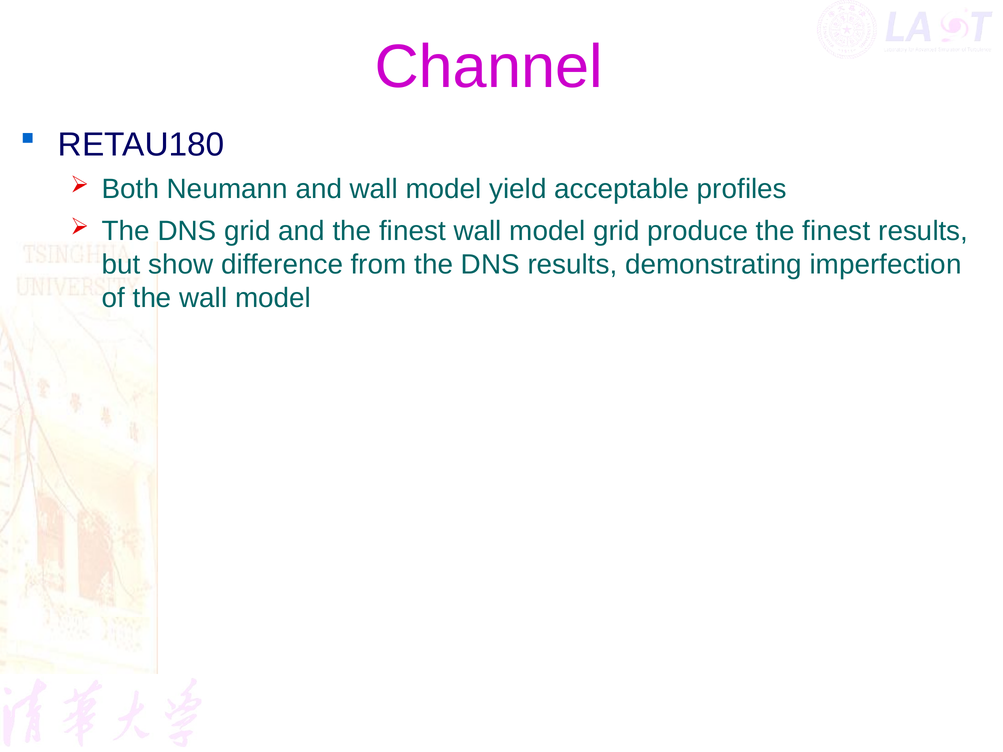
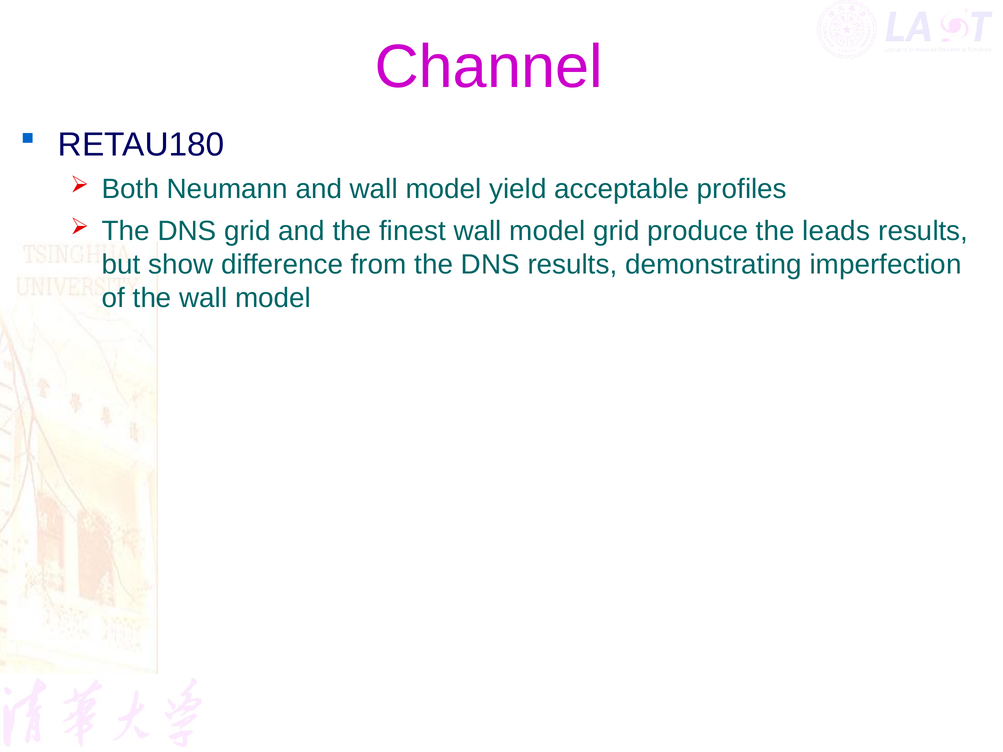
produce the finest: finest -> leads
